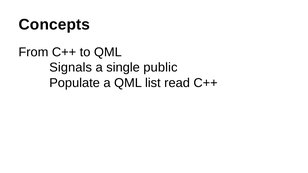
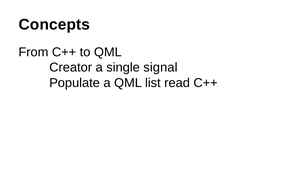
Signals: Signals -> Creator
public: public -> signal
